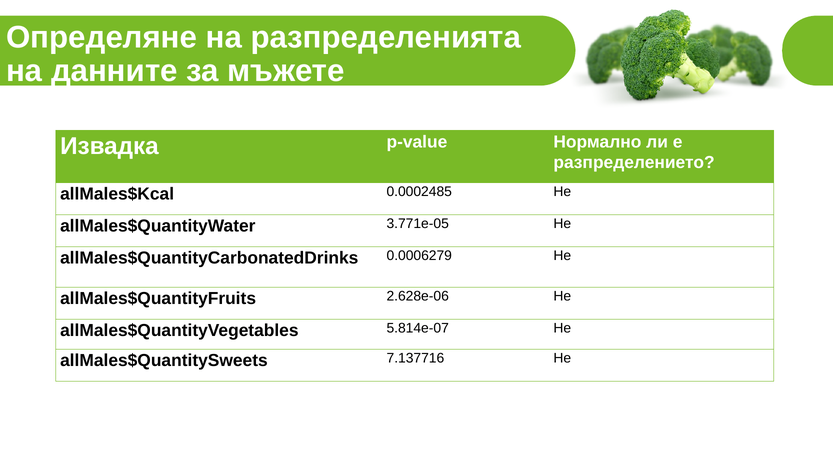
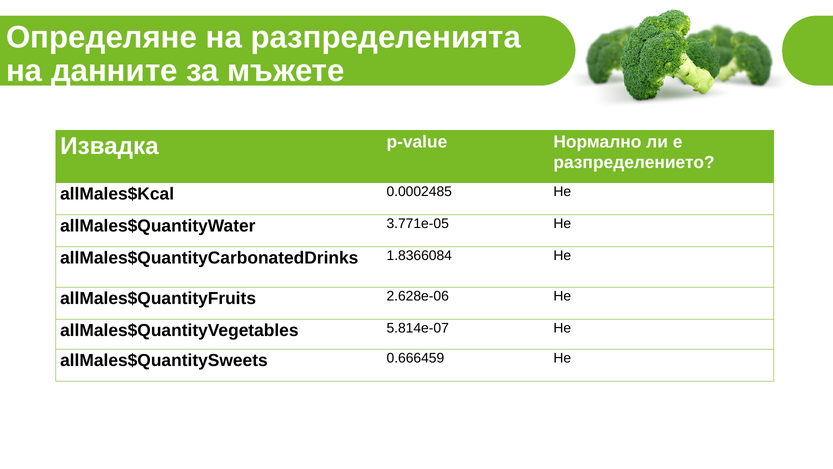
0.0006279: 0.0006279 -> 1.8366084
7.137716: 7.137716 -> 0.666459
